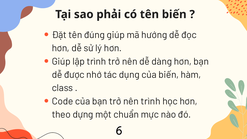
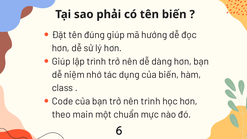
được: được -> niệm
dựng: dựng -> main
